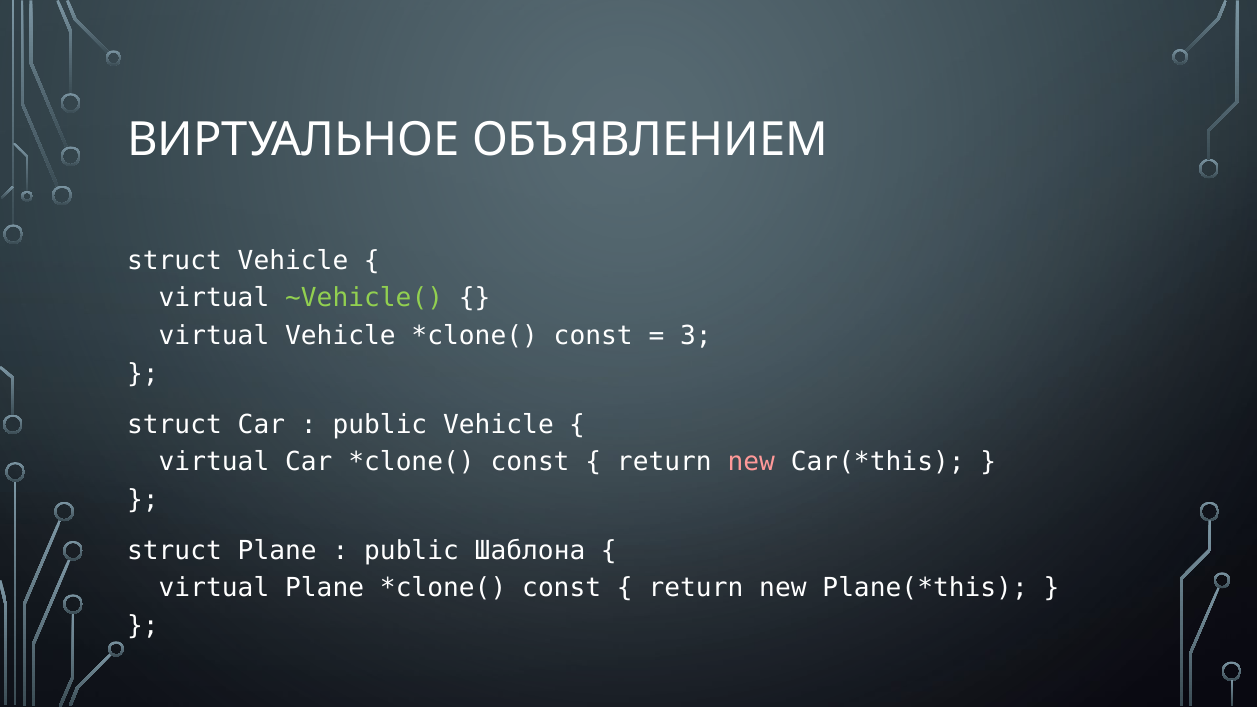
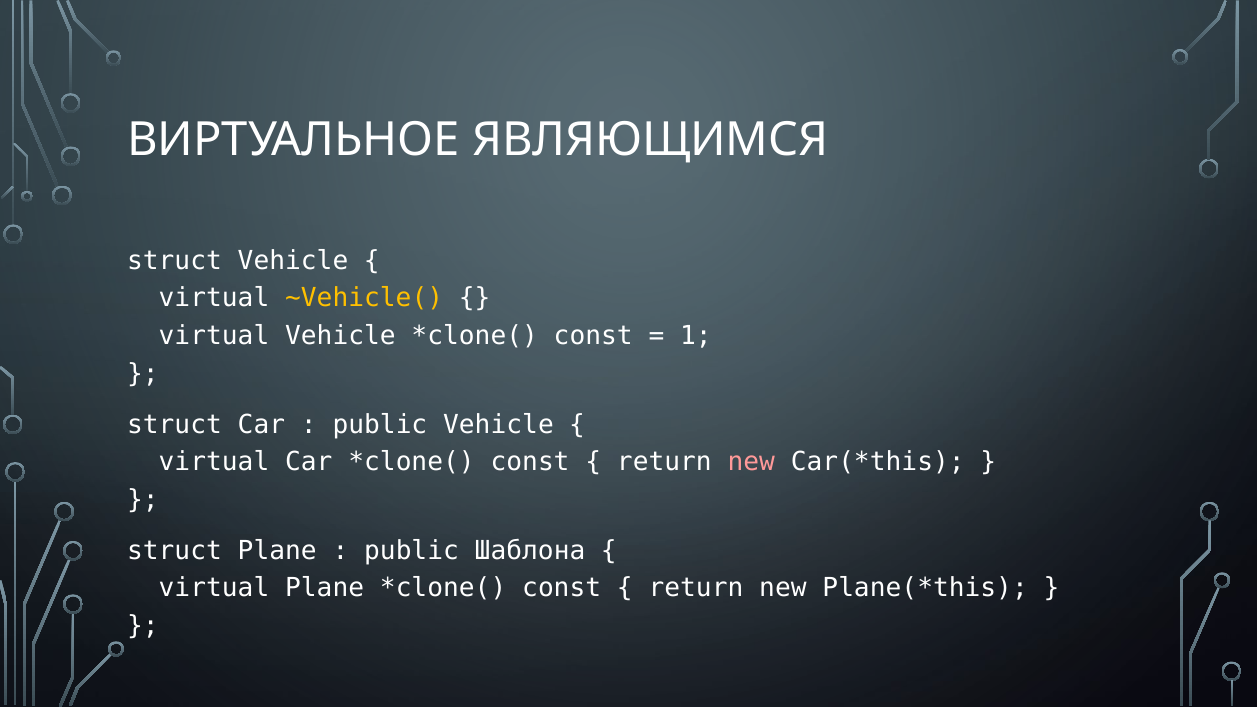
ОБЪЯВЛЕНИЕМ: ОБЪЯВЛЕНИЕМ -> ЯВЛЯЮЩИМСЯ
~Vehicle( colour: light green -> yellow
3: 3 -> 1
